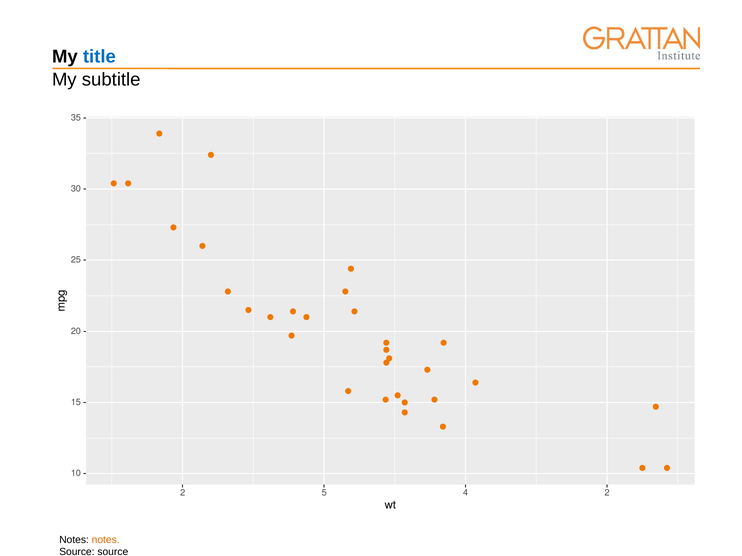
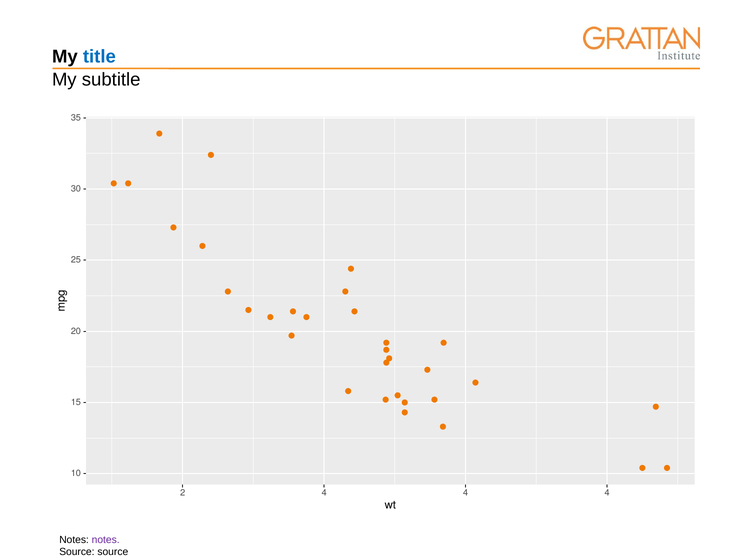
2 5: 5 -> 4
2 at (607, 493): 2 -> 4
notes at (106, 540) colour: orange -> purple
